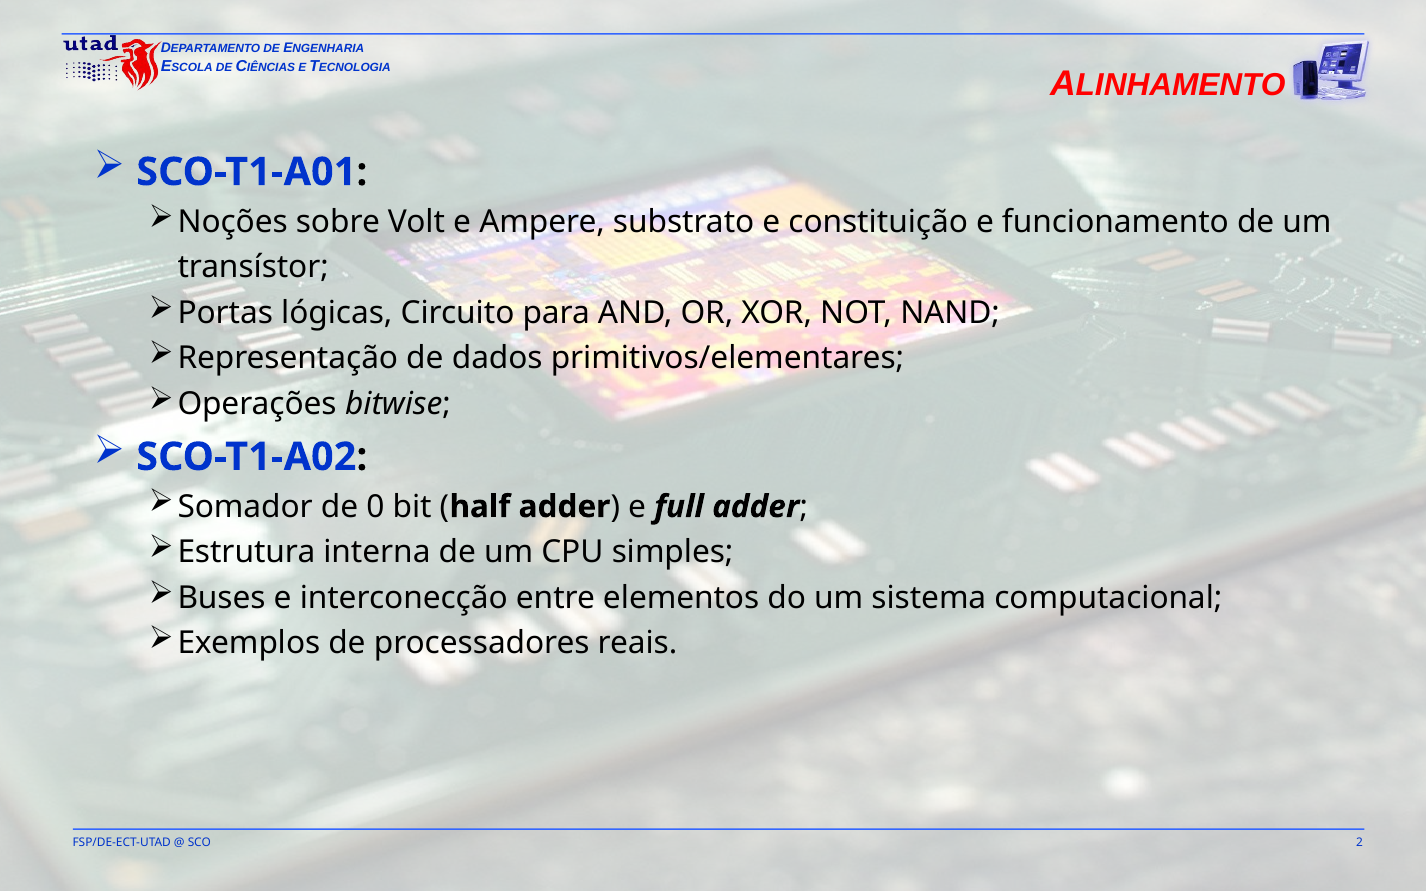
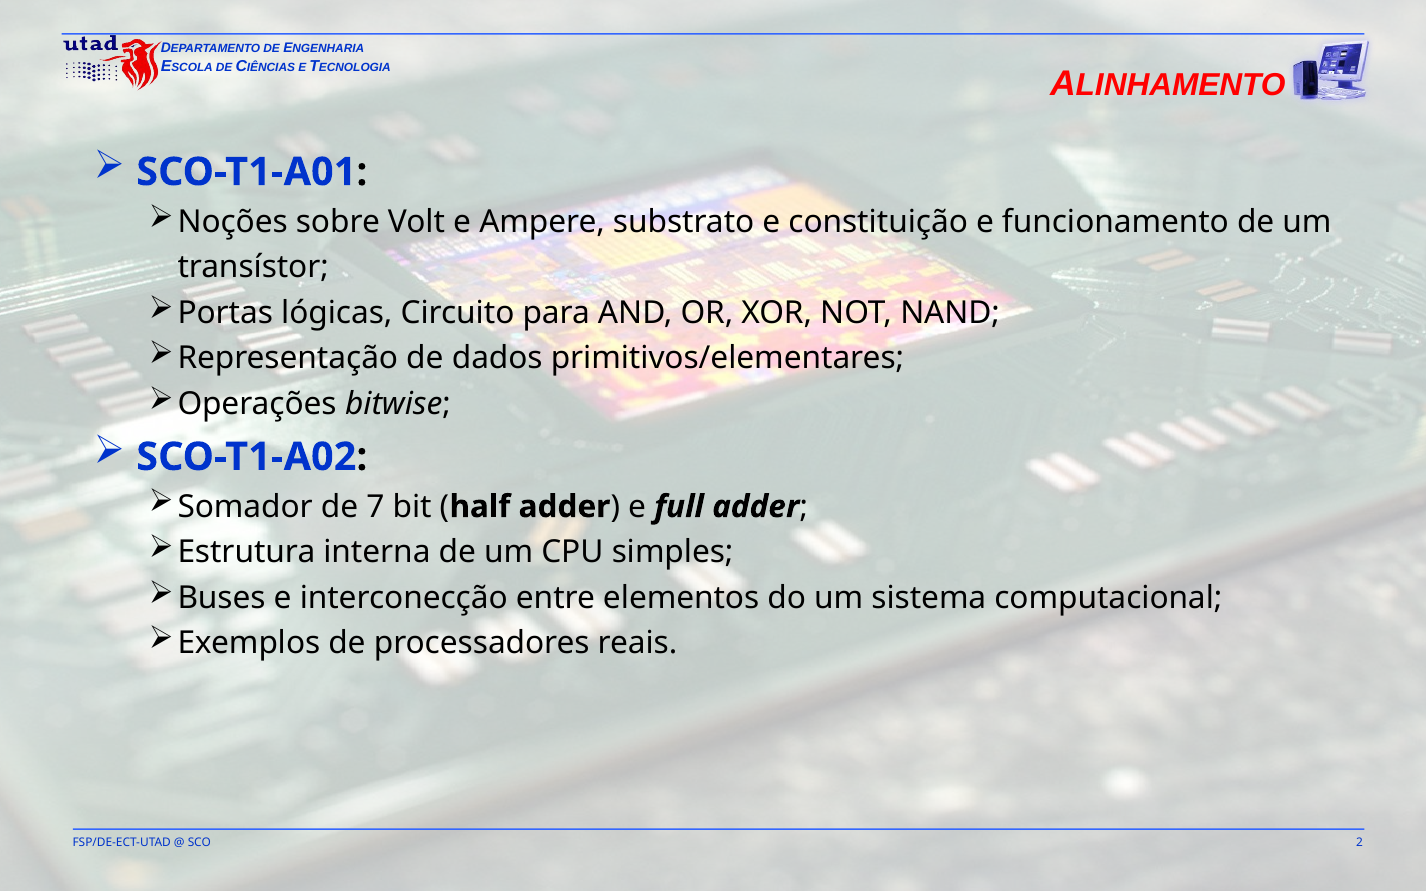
0: 0 -> 7
